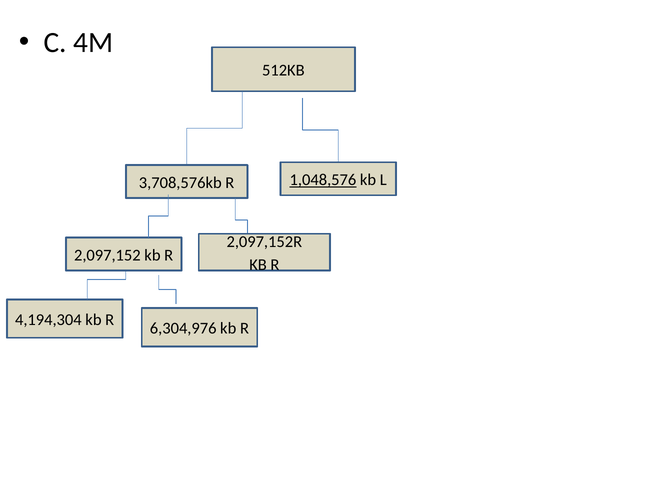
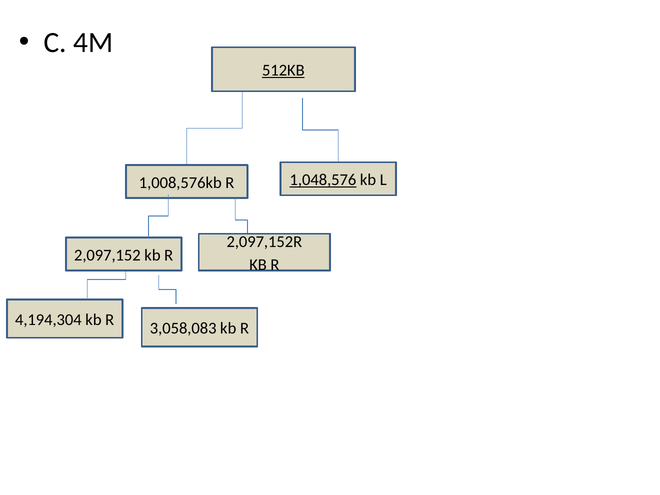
512KB underline: none -> present
3,708,576kb: 3,708,576kb -> 1,008,576kb
6,304,976: 6,304,976 -> 3,058,083
